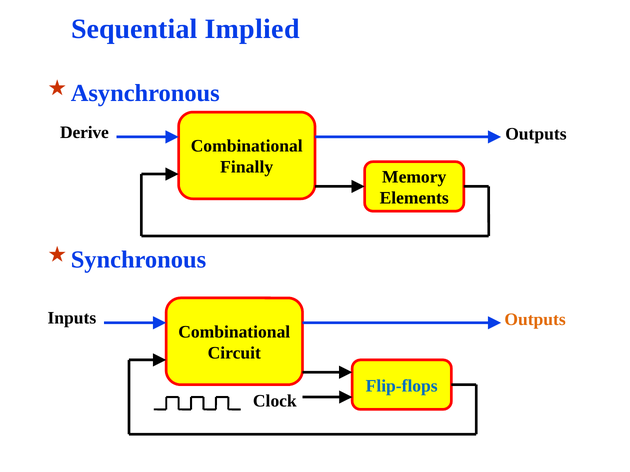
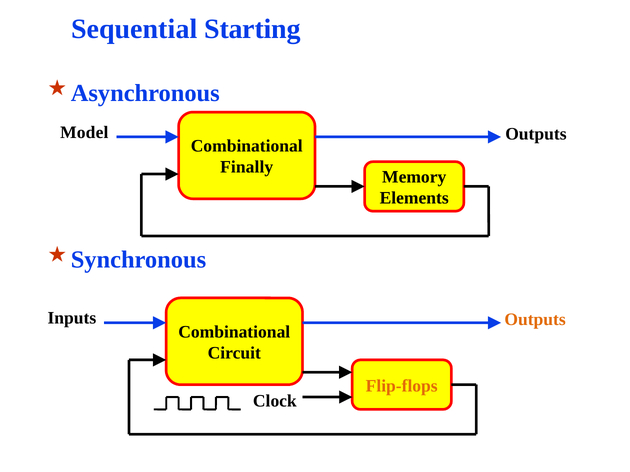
Implied: Implied -> Starting
Derive: Derive -> Model
Flip-flops colour: blue -> orange
